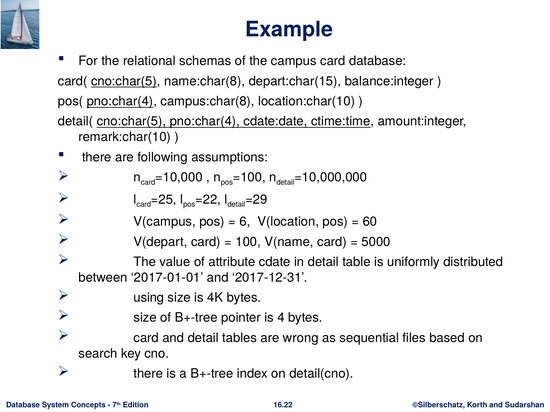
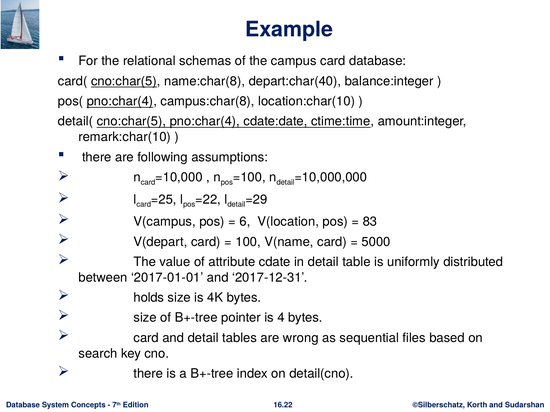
depart:char(15: depart:char(15 -> depart:char(40
60: 60 -> 83
using: using -> holds
